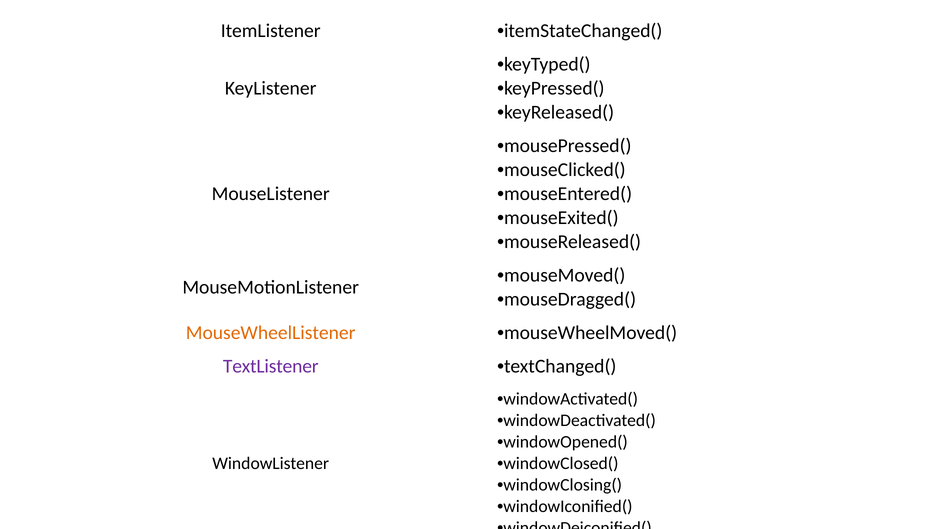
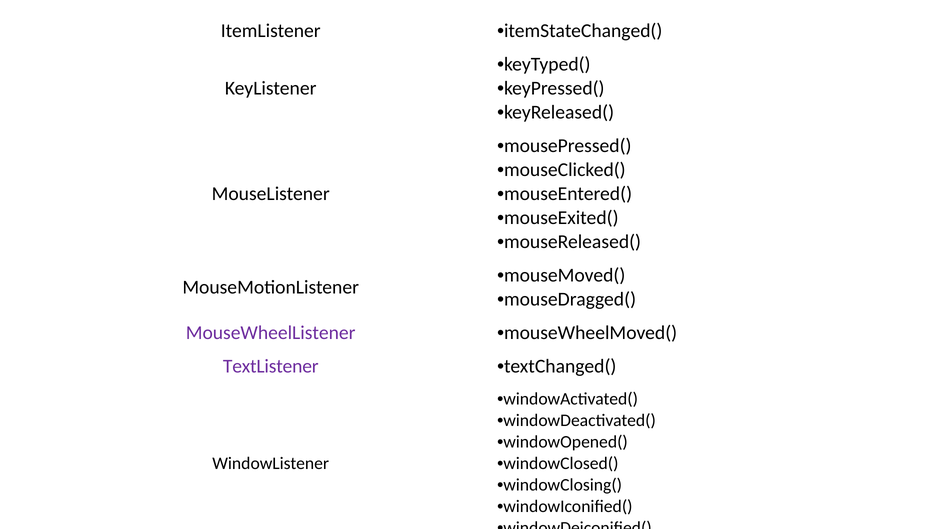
MouseWheelListener colour: orange -> purple
